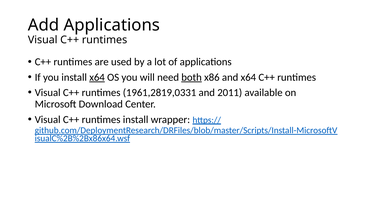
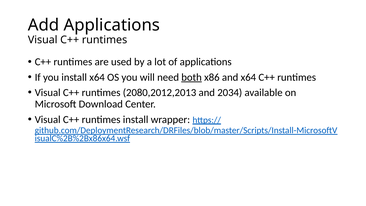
x64 at (97, 77) underline: present -> none
1961,2819,0331: 1961,2819,0331 -> 2080,2012,2013
2011: 2011 -> 2034
